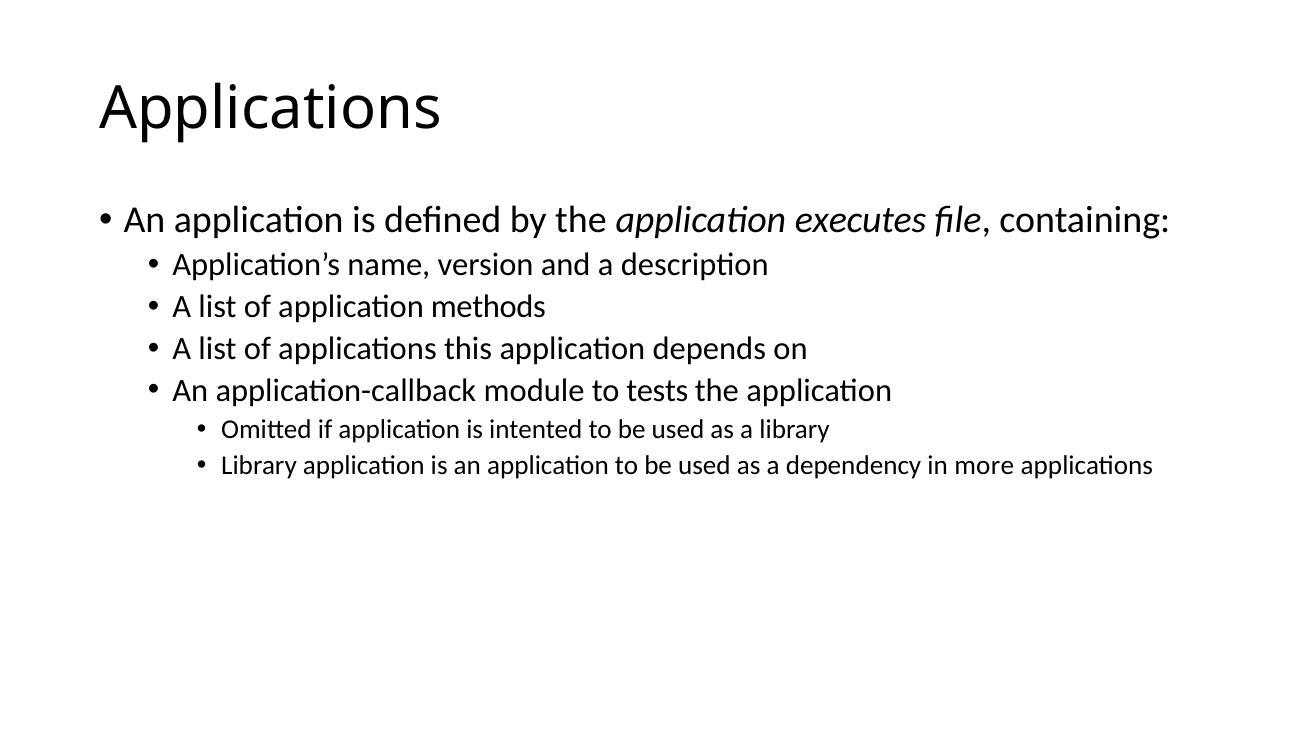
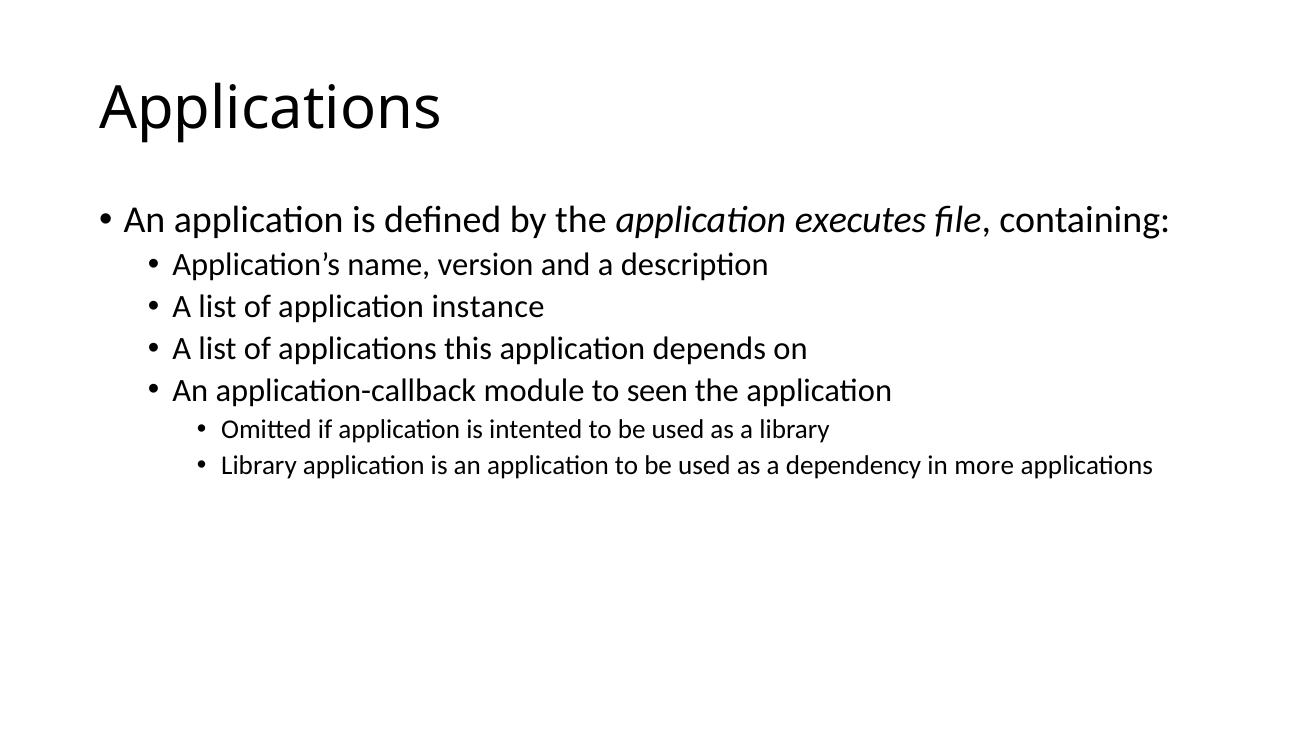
methods: methods -> instance
tests: tests -> seen
